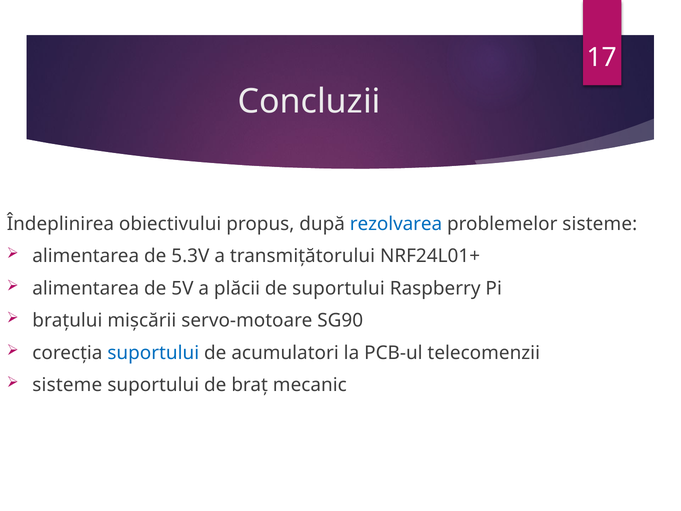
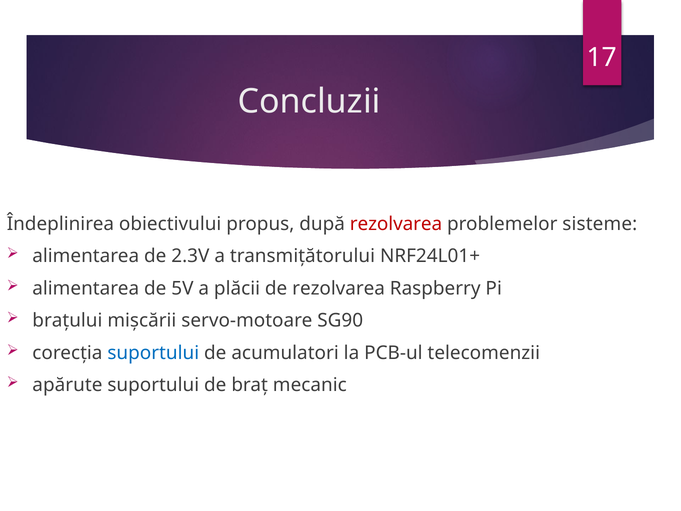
rezolvarea at (396, 224) colour: blue -> red
5.3V: 5.3V -> 2.3V
de suportului: suportului -> rezolvarea
sisteme at (67, 385): sisteme -> apărute
